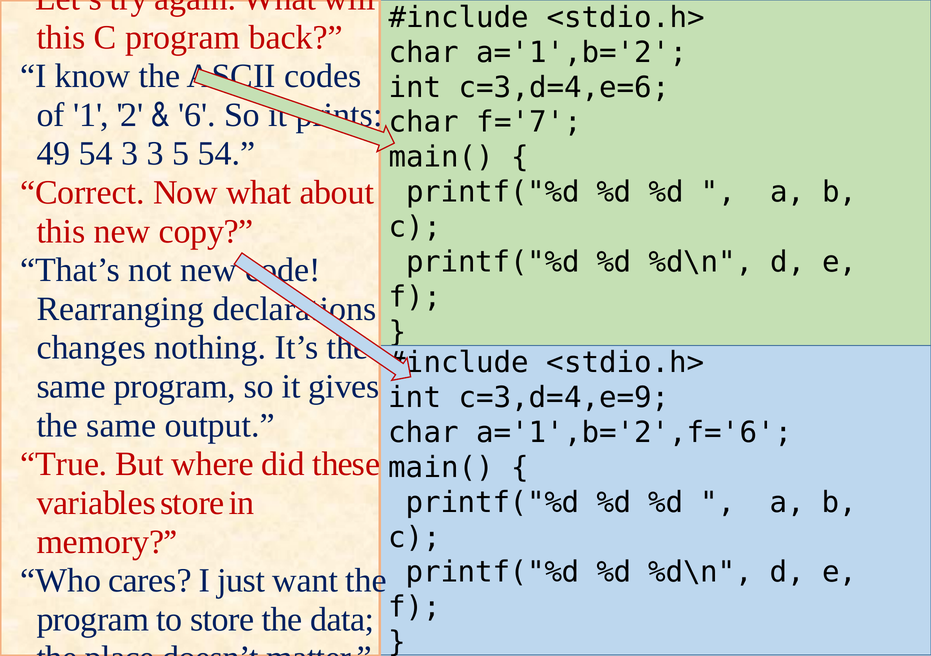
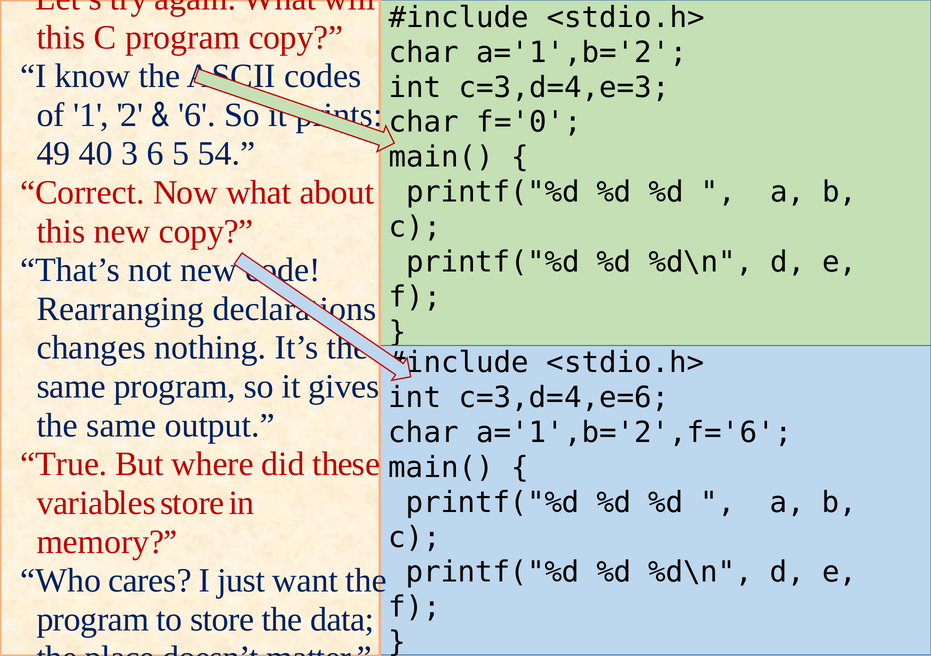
program back: back -> copy
c=3,d=4,e=6: c=3,d=4,e=6 -> c=3,d=4,e=3
f='7: f='7 -> f='0
49 54: 54 -> 40
3 3: 3 -> 6
c=3,d=4,e=9: c=3,d=4,e=9 -> c=3,d=4,e=6
